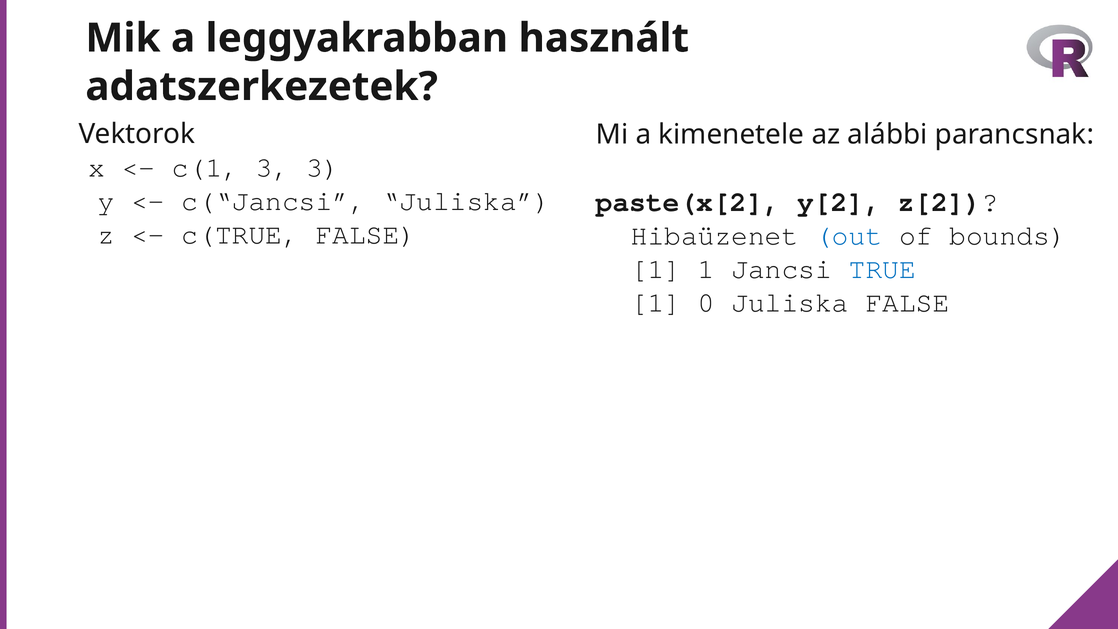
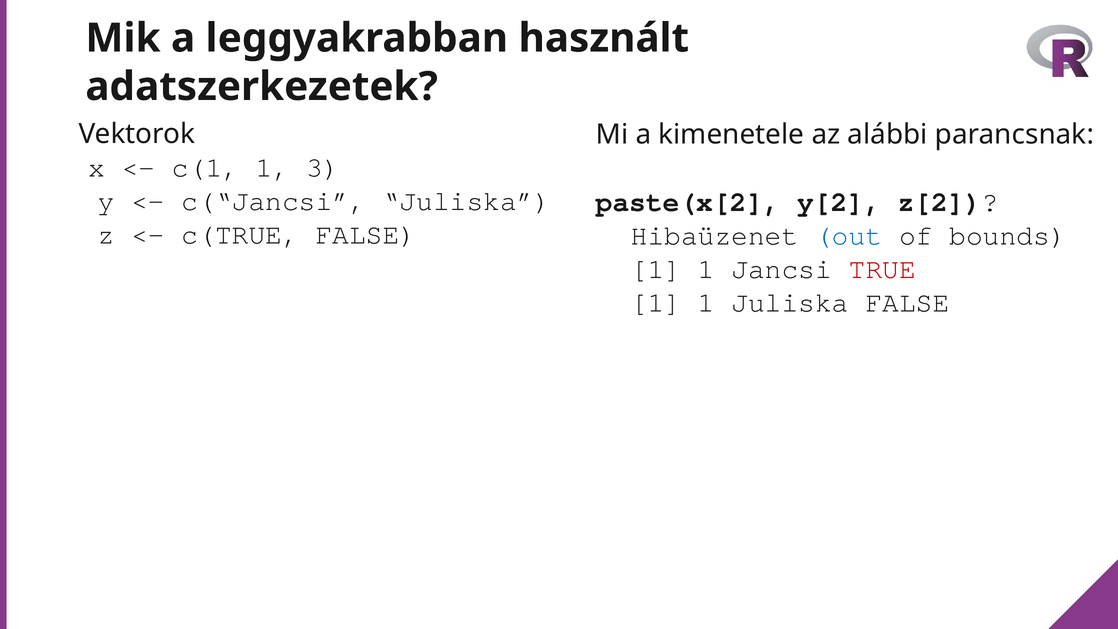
c(1 3: 3 -> 1
TRUE colour: blue -> red
0 at (706, 302): 0 -> 1
